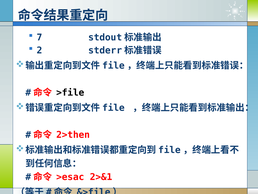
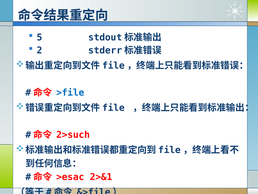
7: 7 -> 5
>file colour: black -> blue
2>then: 2>then -> 2>such
